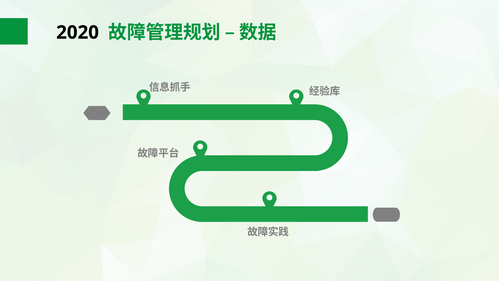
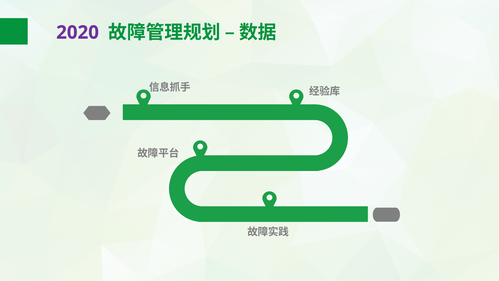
2020 colour: black -> purple
